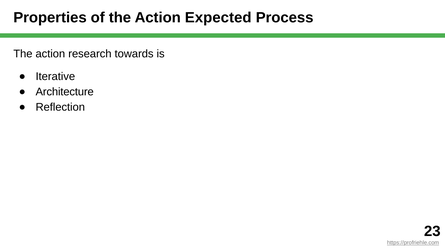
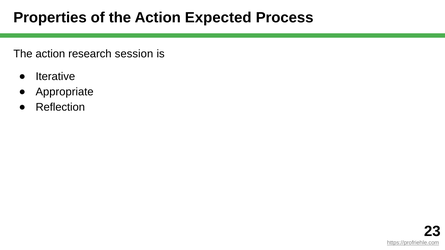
towards: towards -> session
Architecture: Architecture -> Appropriate
